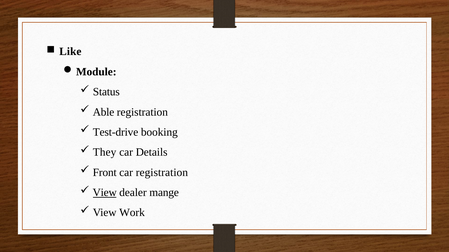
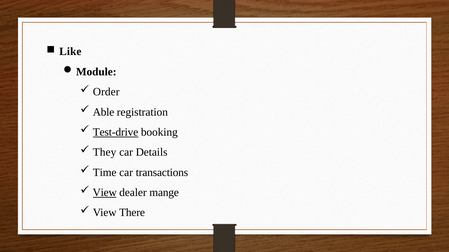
Status: Status -> Order
Test-drive underline: none -> present
Front: Front -> Time
car registration: registration -> transactions
Work: Work -> There
